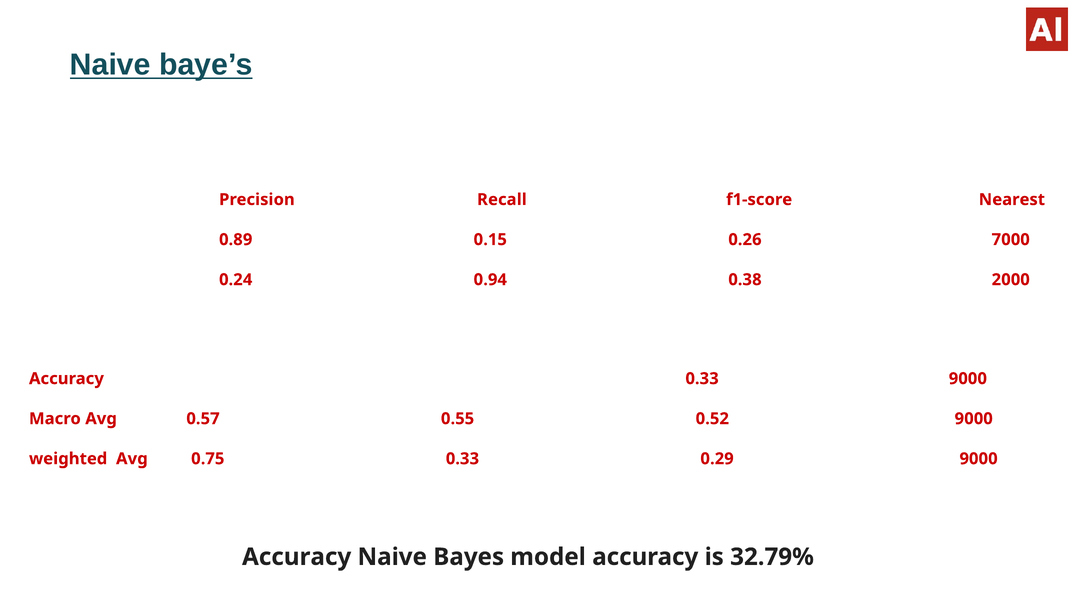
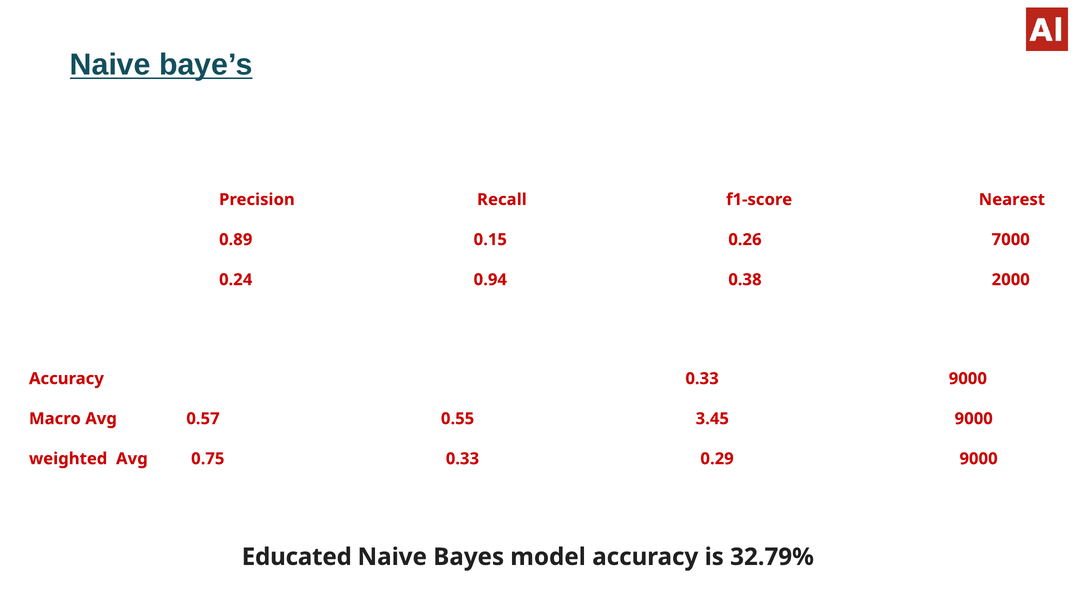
0.52: 0.52 -> 3.45
Accuracy at (297, 557): Accuracy -> Educated
